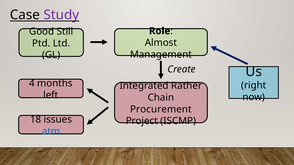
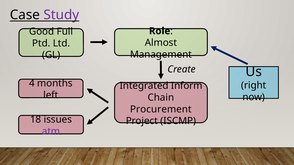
Still: Still -> Full
Rather: Rather -> Inform
atm colour: blue -> purple
